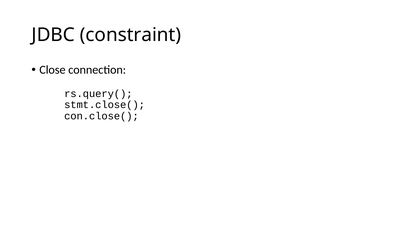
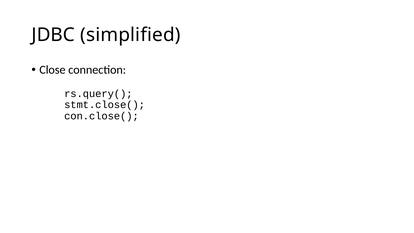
constraint: constraint -> simplified
